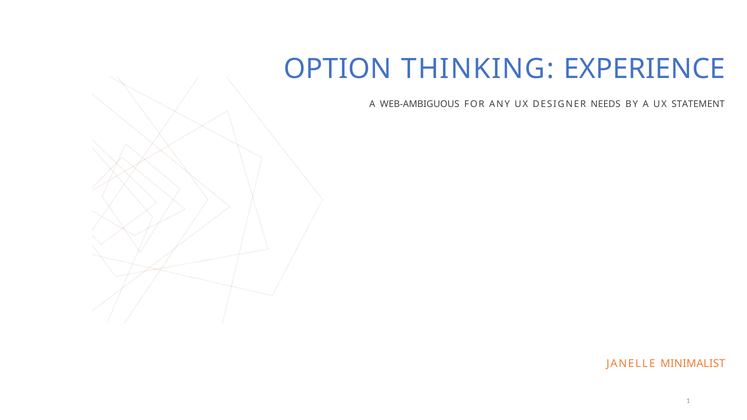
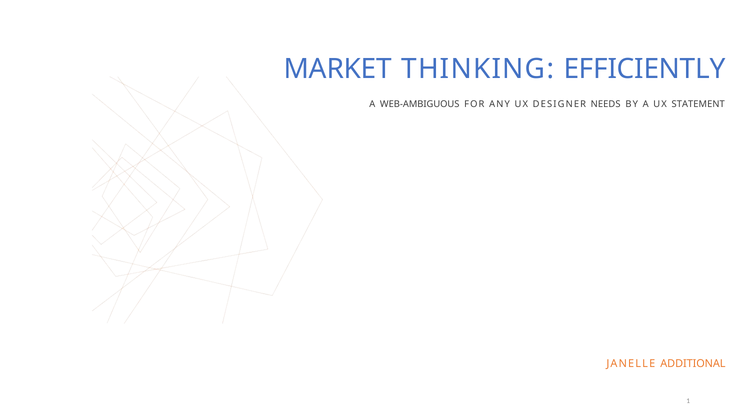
OPTION: OPTION -> MARKET
EXPERIENCE: EXPERIENCE -> EFFICIENTLY
MINIMALIST: MINIMALIST -> ADDITIONAL
